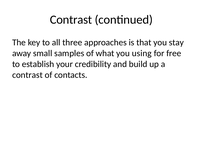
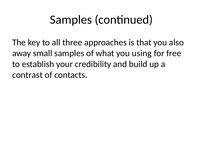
Contrast at (71, 20): Contrast -> Samples
stay: stay -> also
